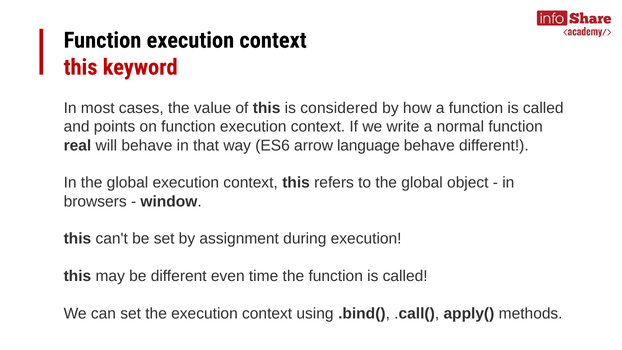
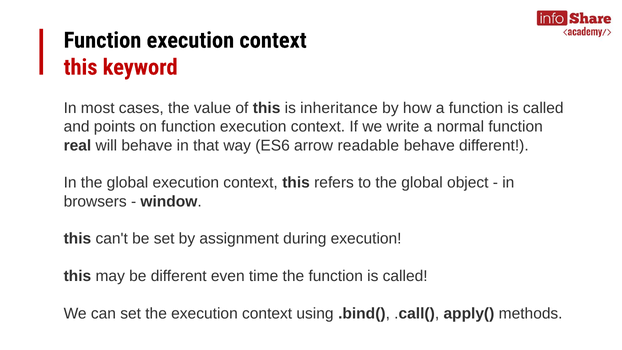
considered: considered -> inheritance
language: language -> readable
